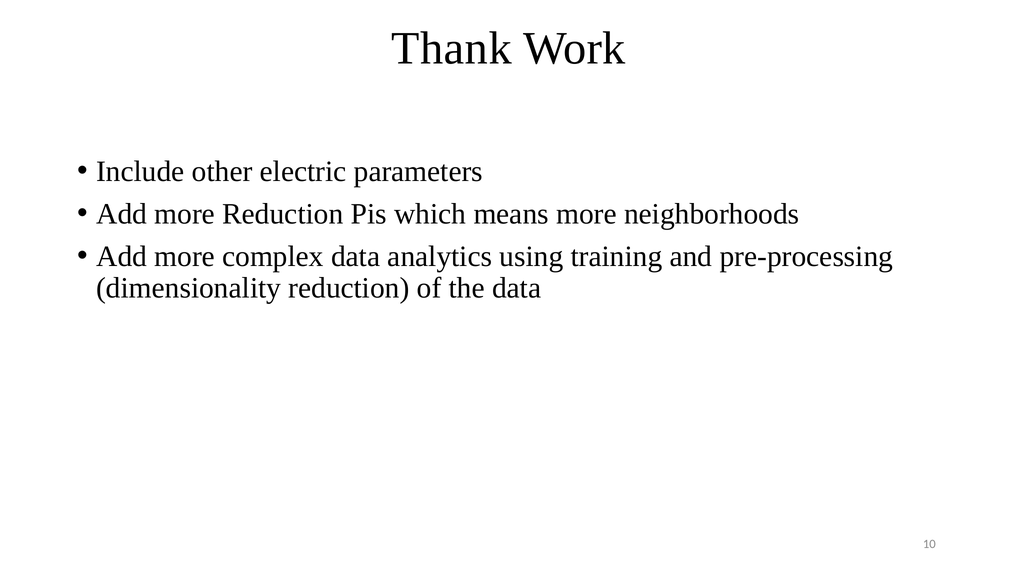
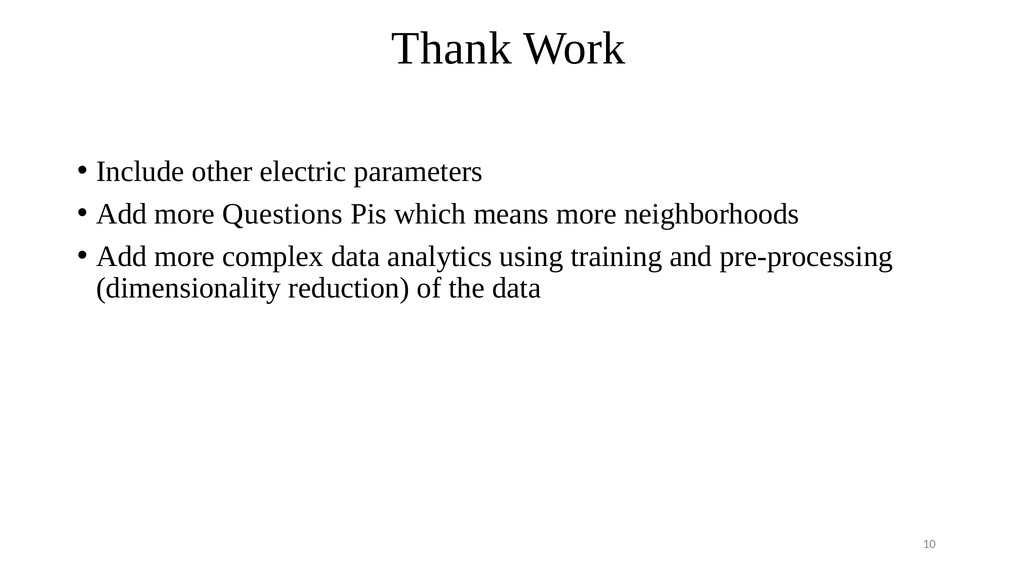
more Reduction: Reduction -> Questions
